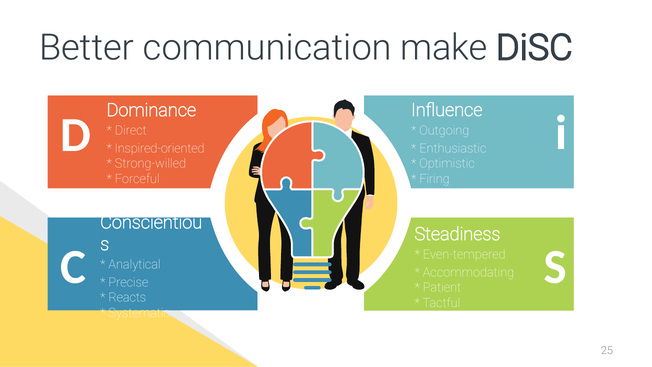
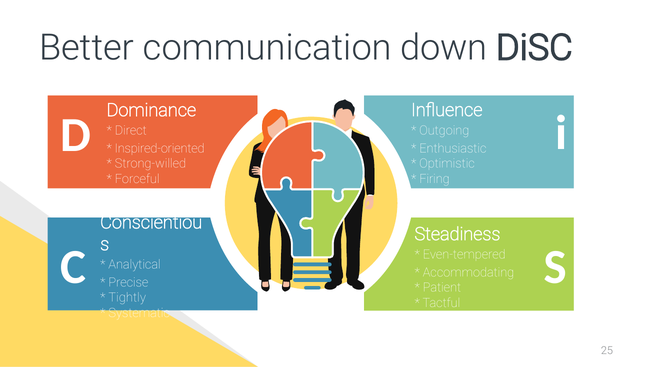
make: make -> down
Reacts: Reacts -> Tightly
